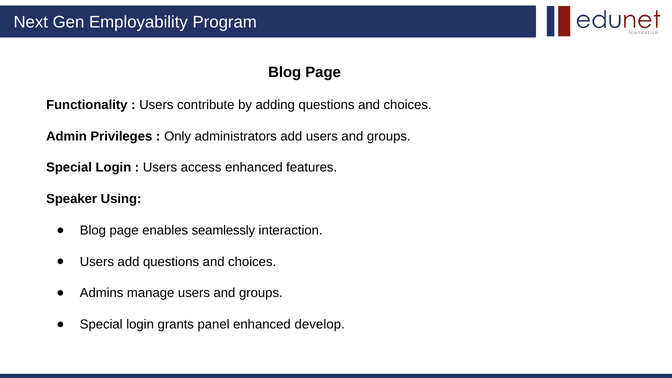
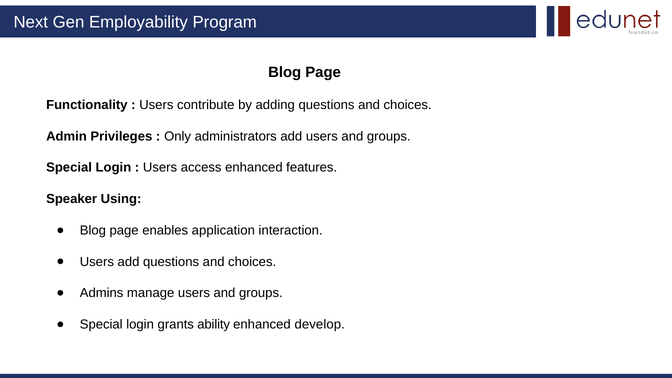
seamlessly: seamlessly -> application
panel: panel -> ability
